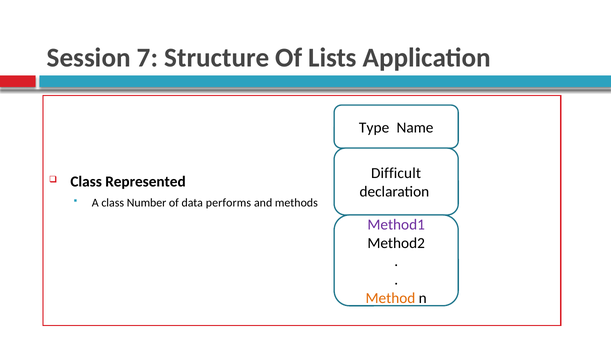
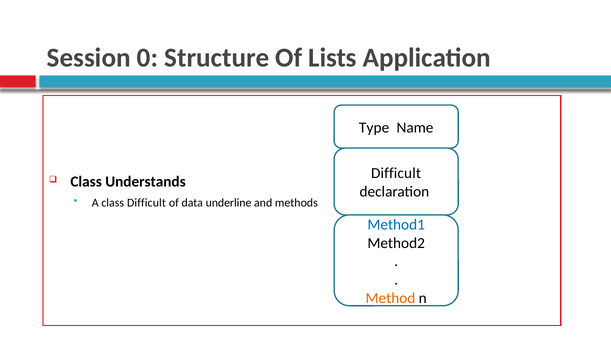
7: 7 -> 0
Represented: Represented -> Understands
class Number: Number -> Difficult
performs: performs -> underline
Method1 colour: purple -> blue
